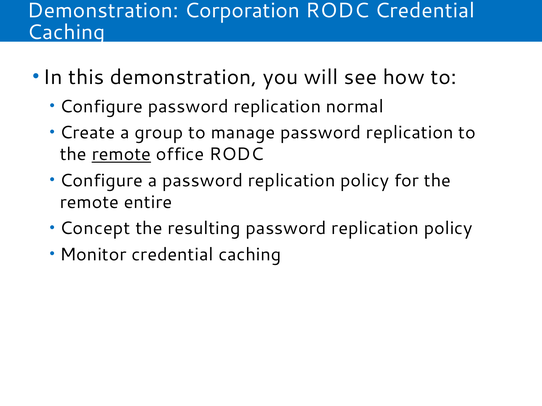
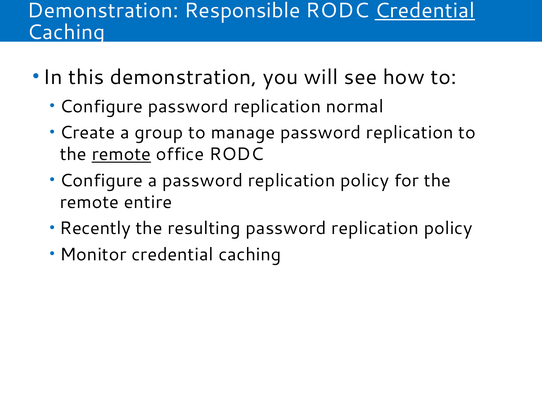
Corporation: Corporation -> Responsible
Credential at (425, 11) underline: none -> present
Concept: Concept -> Recently
